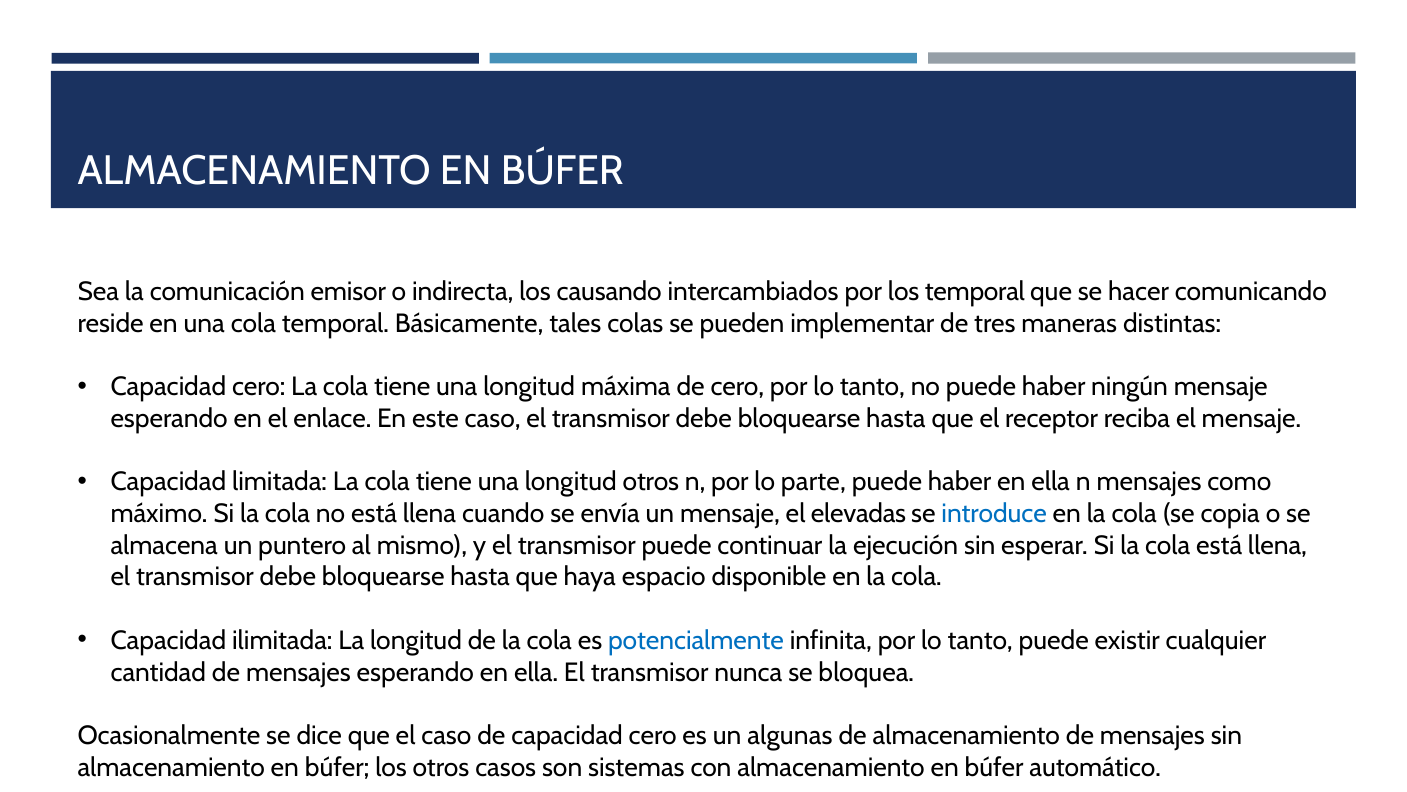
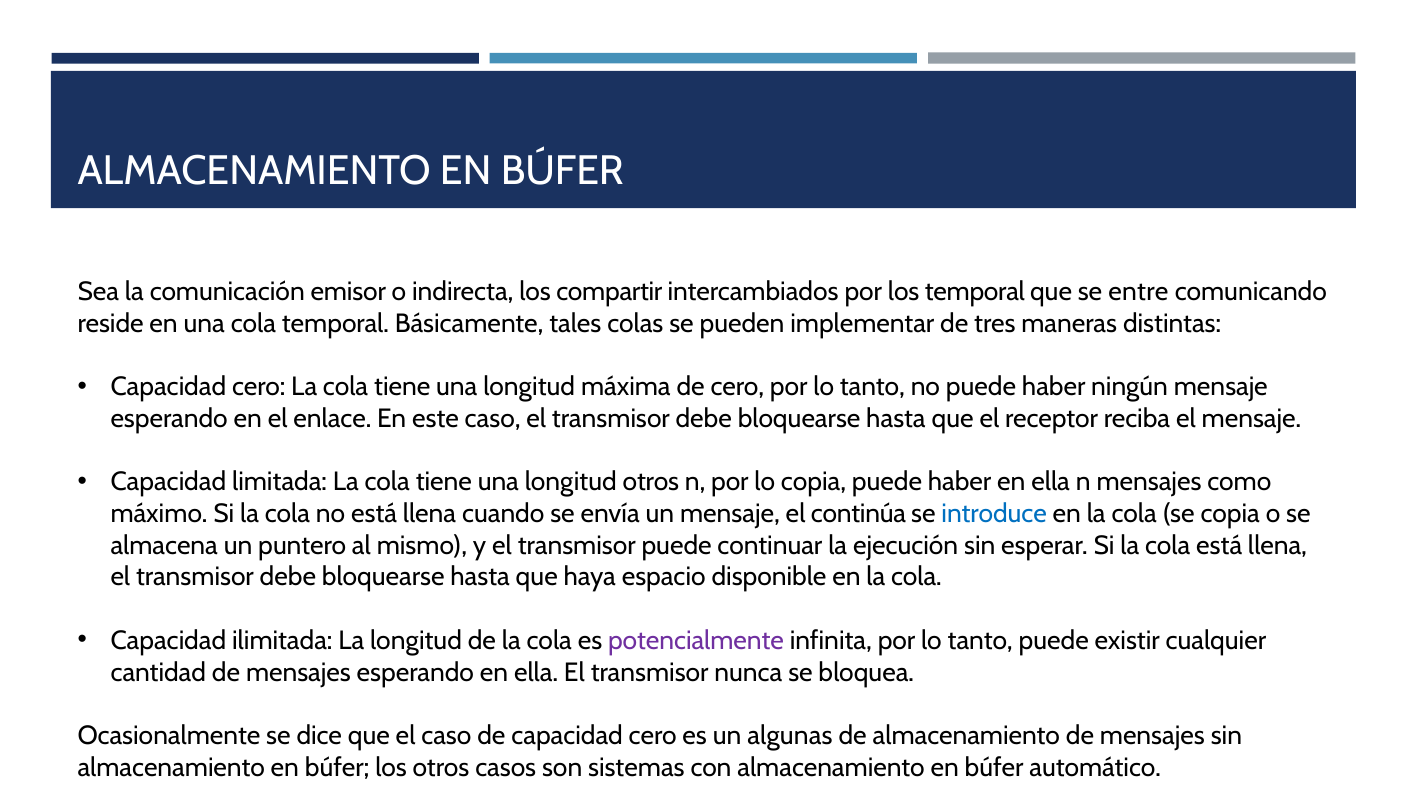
causando: causando -> compartir
hacer: hacer -> entre
lo parte: parte -> copia
elevadas: elevadas -> continúa
potencialmente colour: blue -> purple
